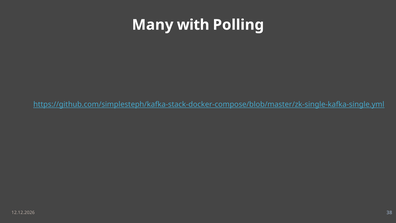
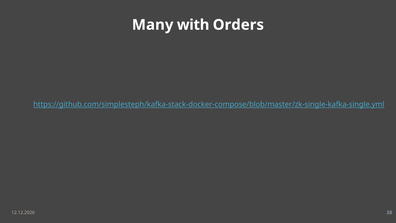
Polling: Polling -> Orders
